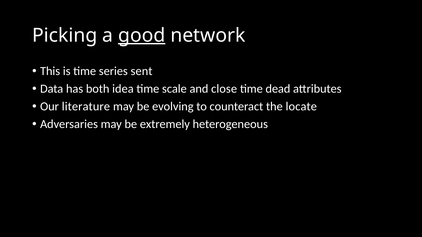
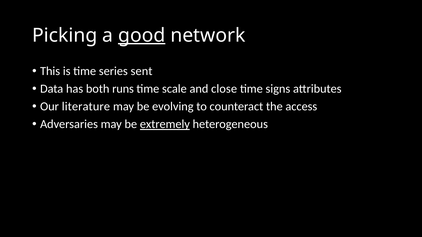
idea: idea -> runs
dead: dead -> signs
locate: locate -> access
extremely underline: none -> present
